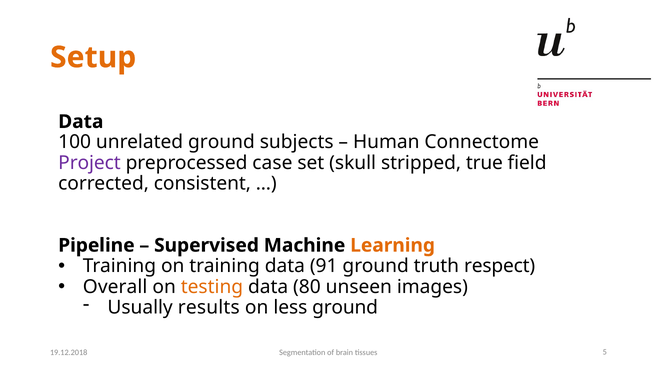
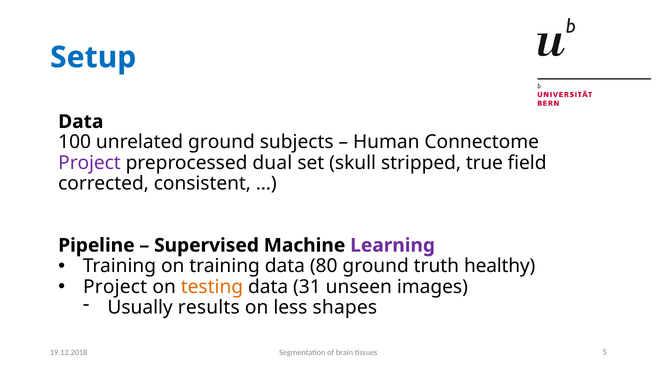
Setup colour: orange -> blue
case: case -> dual
Learning colour: orange -> purple
91: 91 -> 80
respect: respect -> healthy
Overall at (115, 287): Overall -> Project
80: 80 -> 31
less ground: ground -> shapes
